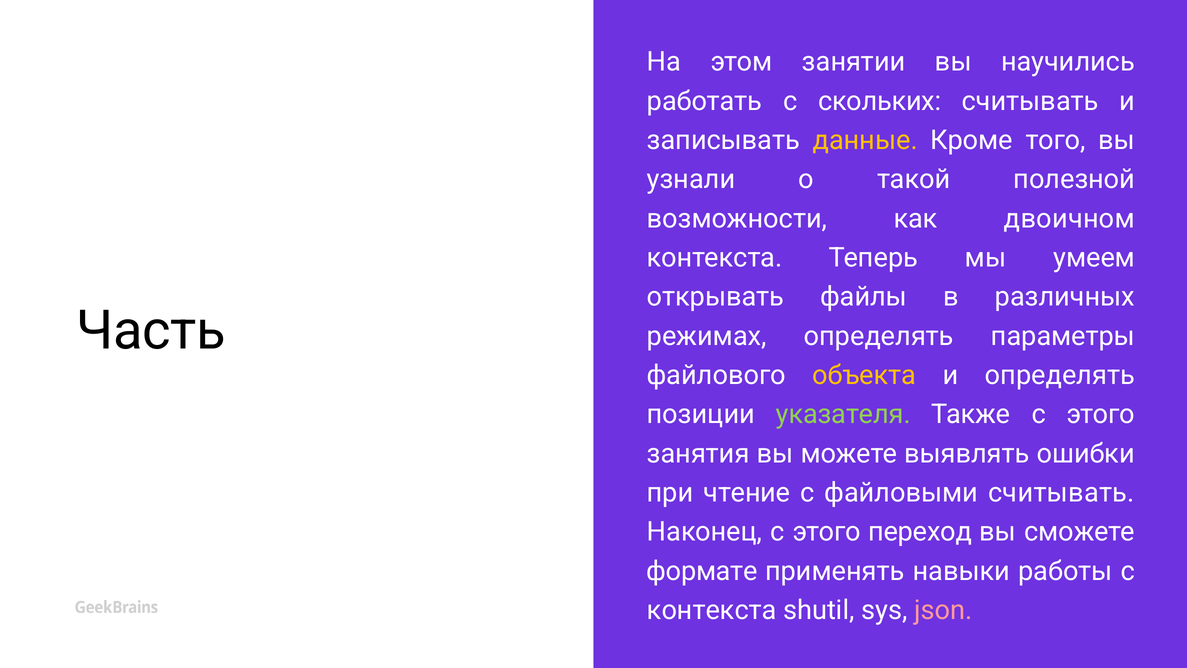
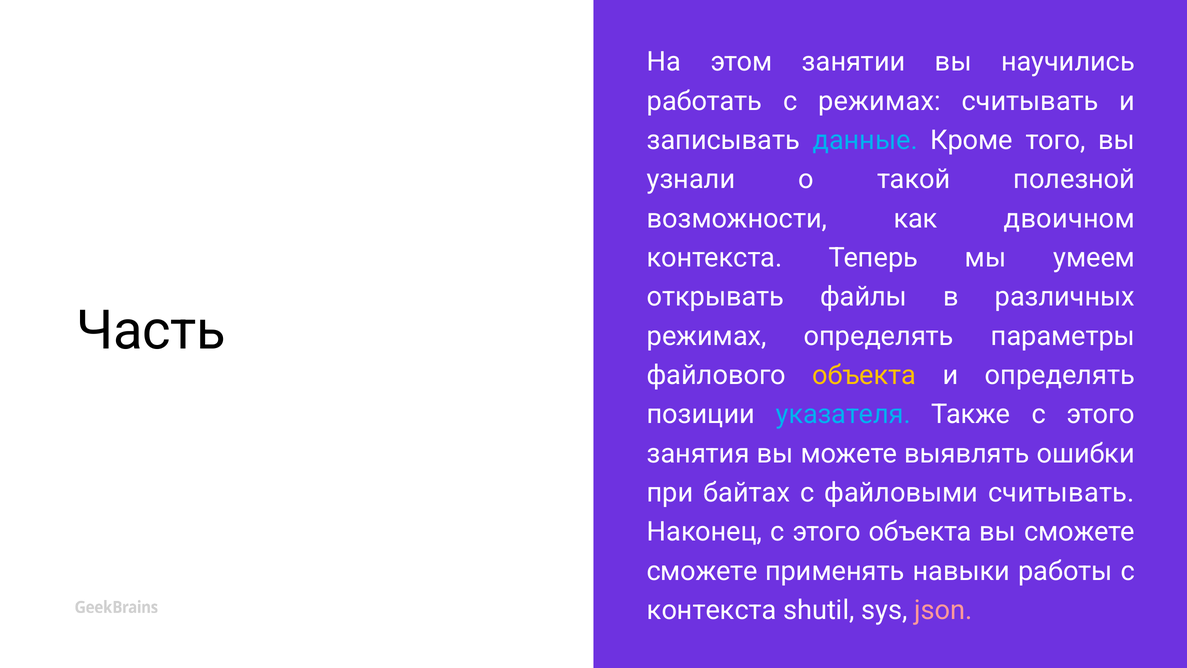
с скольких: скольких -> режимах
данные colour: yellow -> light blue
указателя colour: light green -> light blue
чтение: чтение -> байтах
этого переход: переход -> объекта
формате at (702, 571): формате -> сможете
